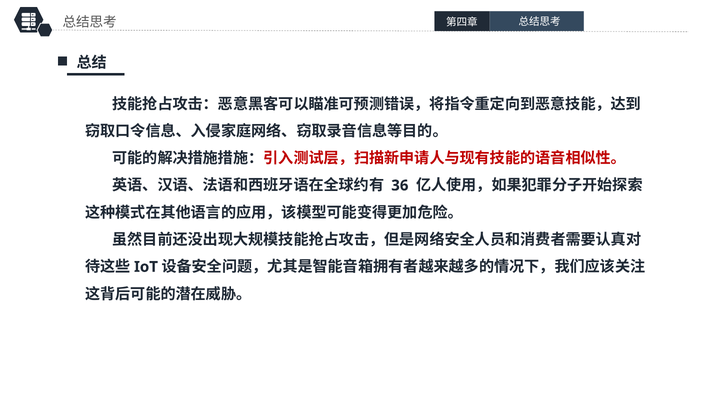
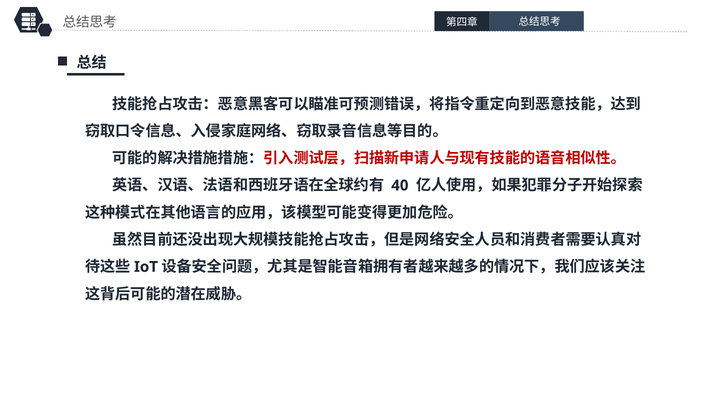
36: 36 -> 40
